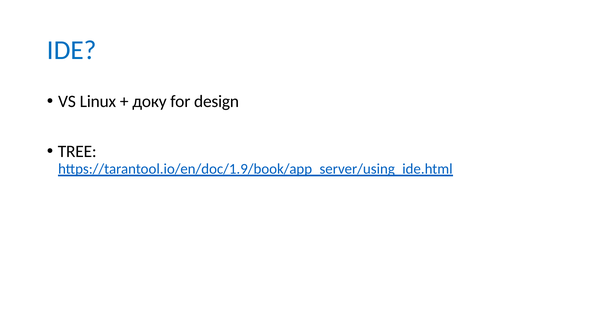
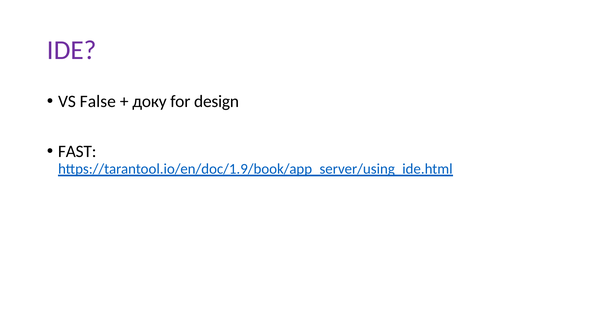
IDE colour: blue -> purple
Linux: Linux -> False
TREE: TREE -> FAST
